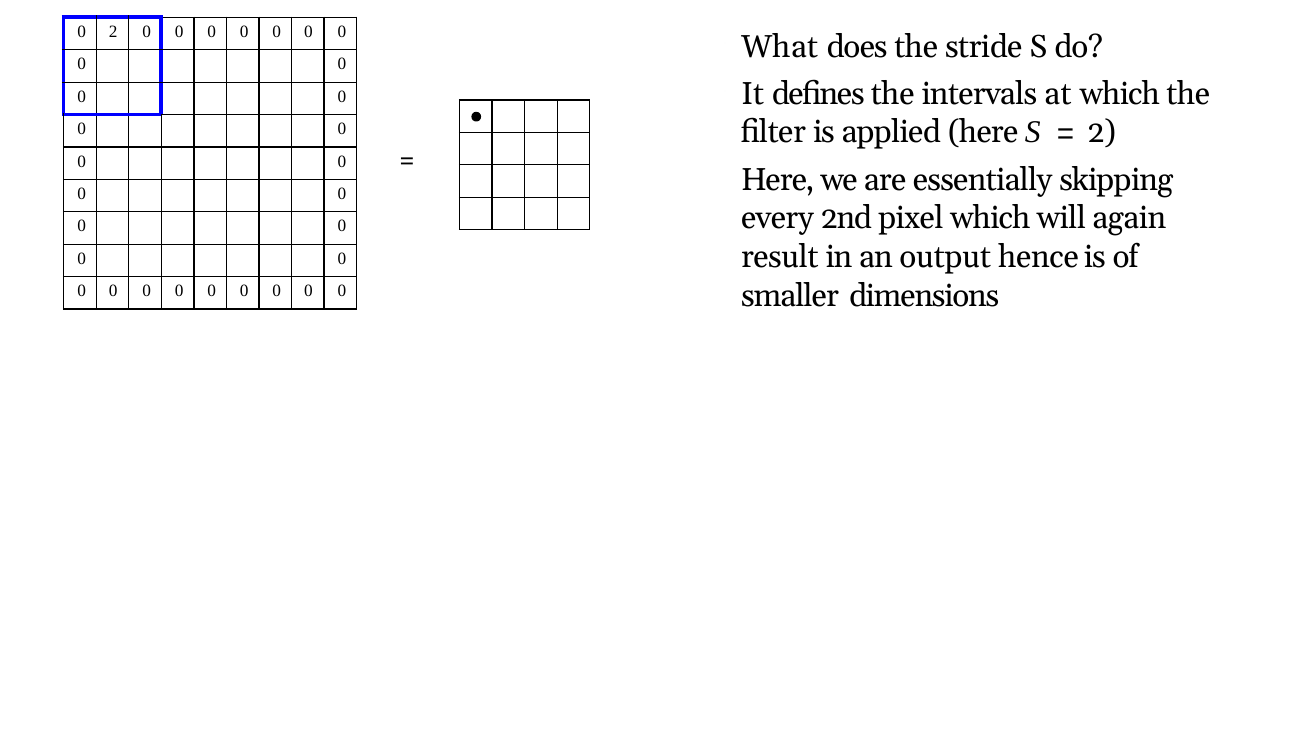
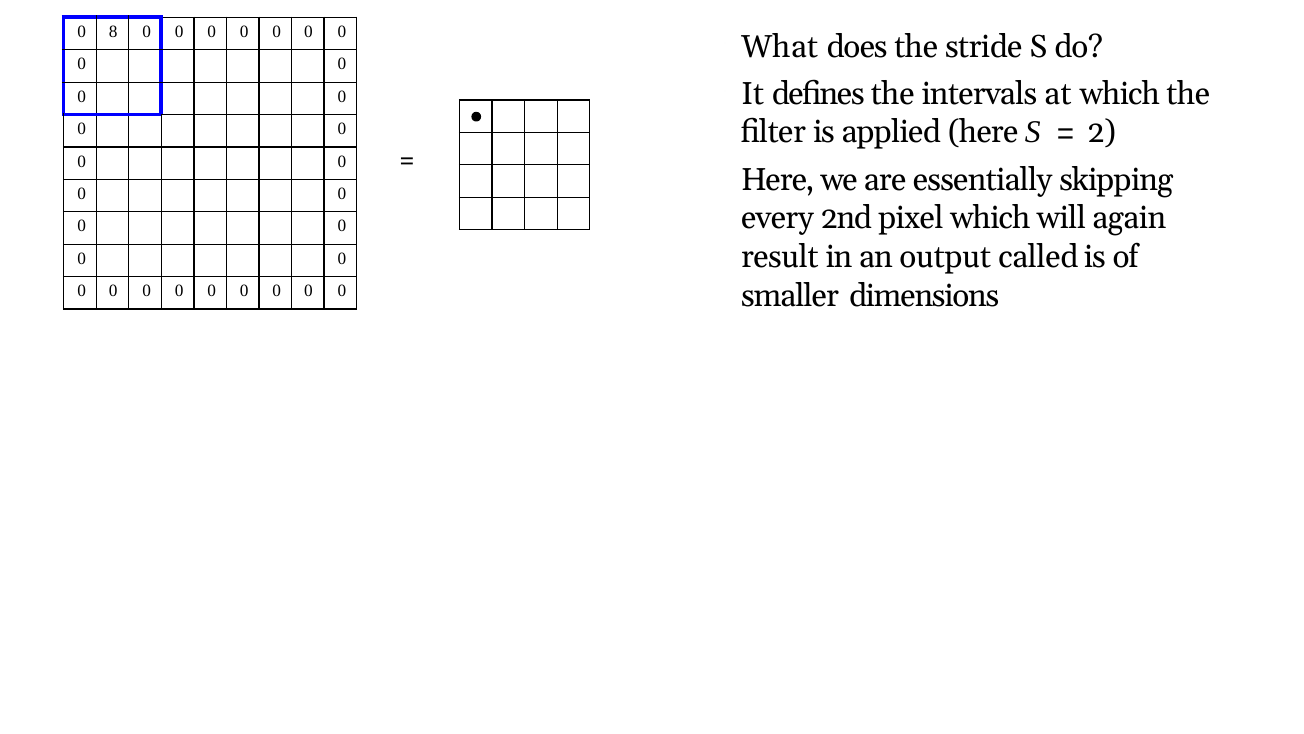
0 2: 2 -> 8
hence: hence -> called
